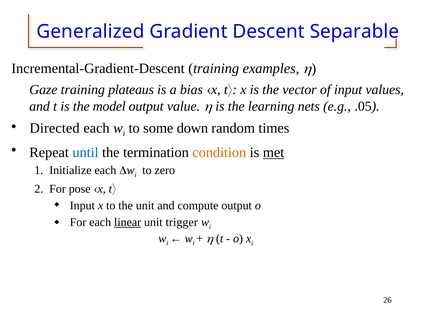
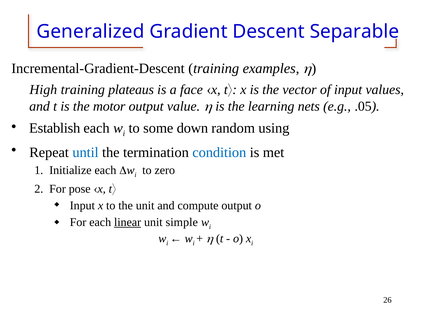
Gaze: Gaze -> High
bias: bias -> face
model: model -> motor
Directed: Directed -> Establish
times: times -> using
condition colour: orange -> blue
met underline: present -> none
trigger: trigger -> simple
